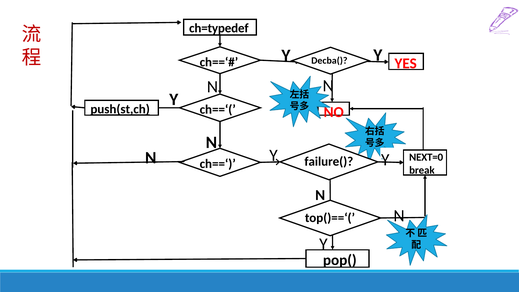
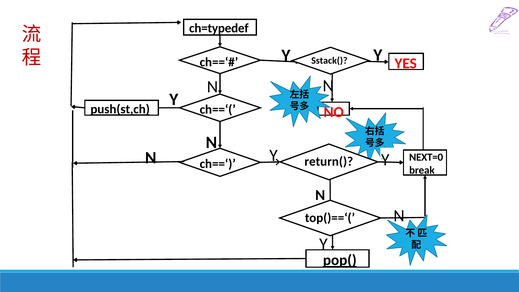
Decba(: Decba( -> Sstack(
failure(: failure( -> return(
pop( underline: none -> present
